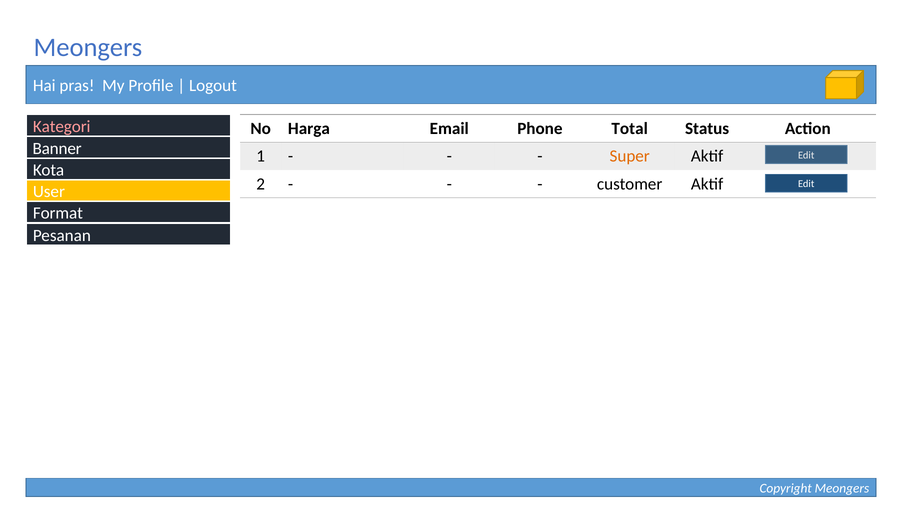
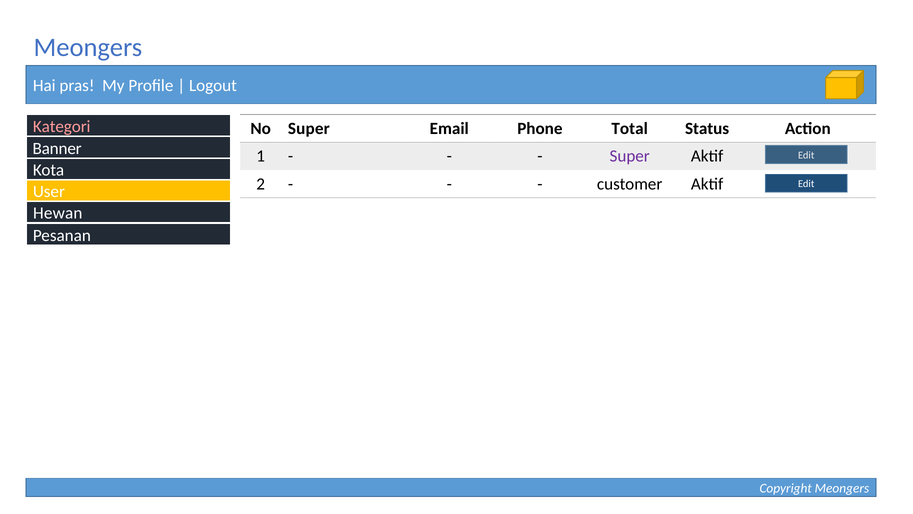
No Harga: Harga -> Super
Super at (630, 156) colour: orange -> purple
Format: Format -> Hewan
